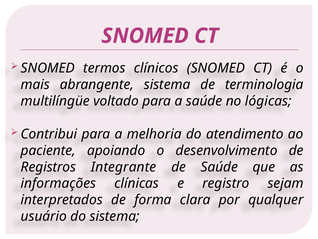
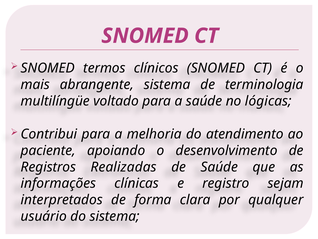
Integrante: Integrante -> Realizadas
